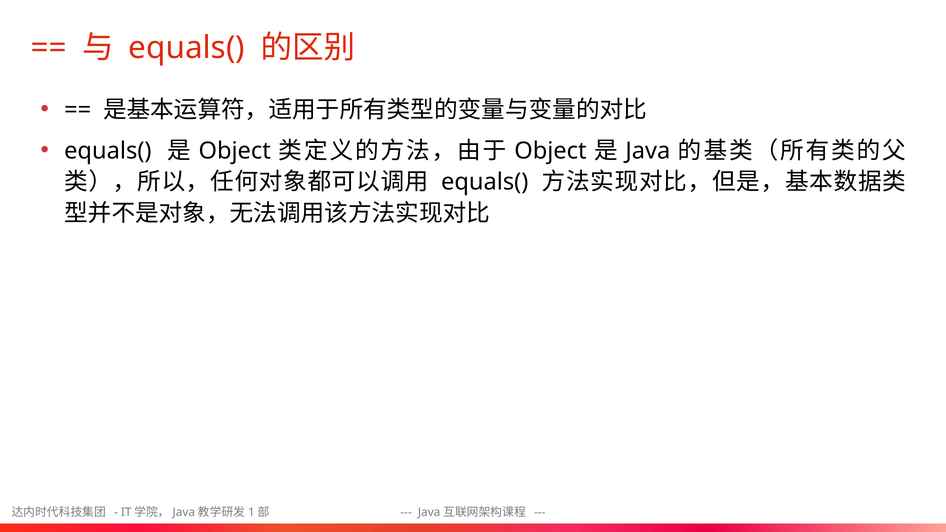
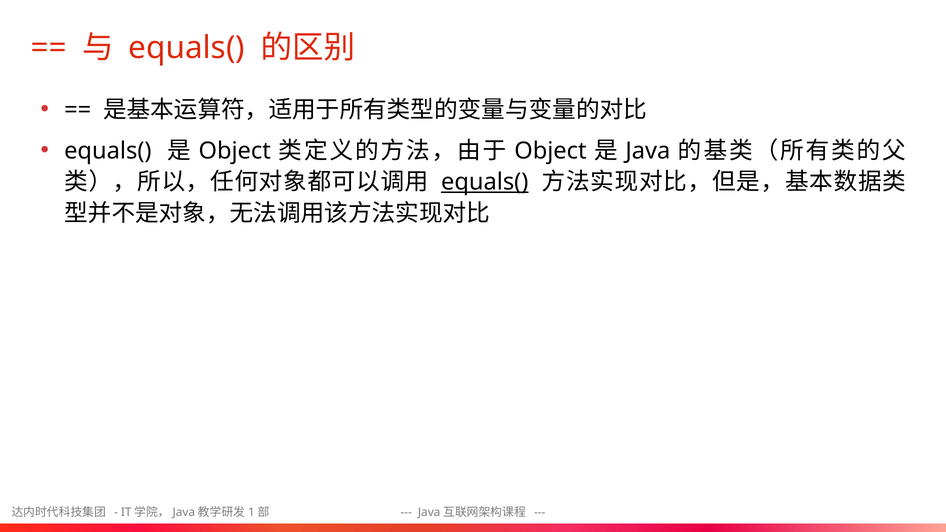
equals( at (485, 182) underline: none -> present
